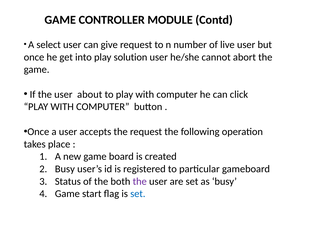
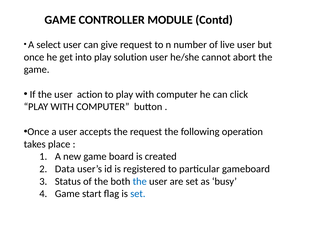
about: about -> action
Busy at (65, 169): Busy -> Data
the at (140, 182) colour: purple -> blue
